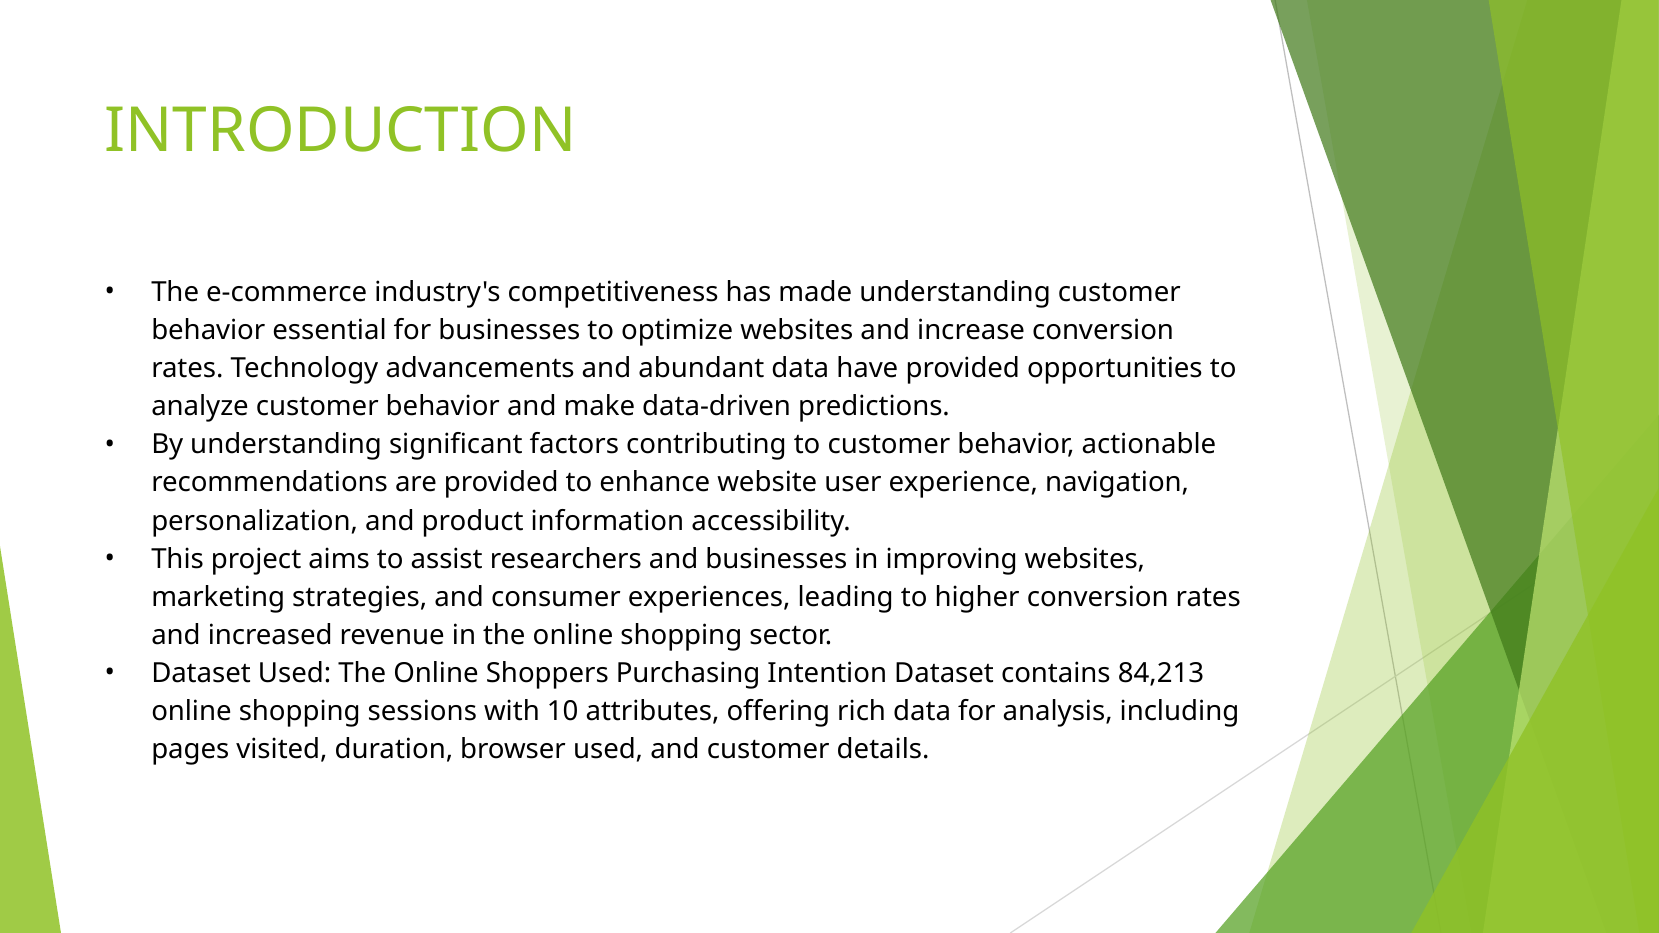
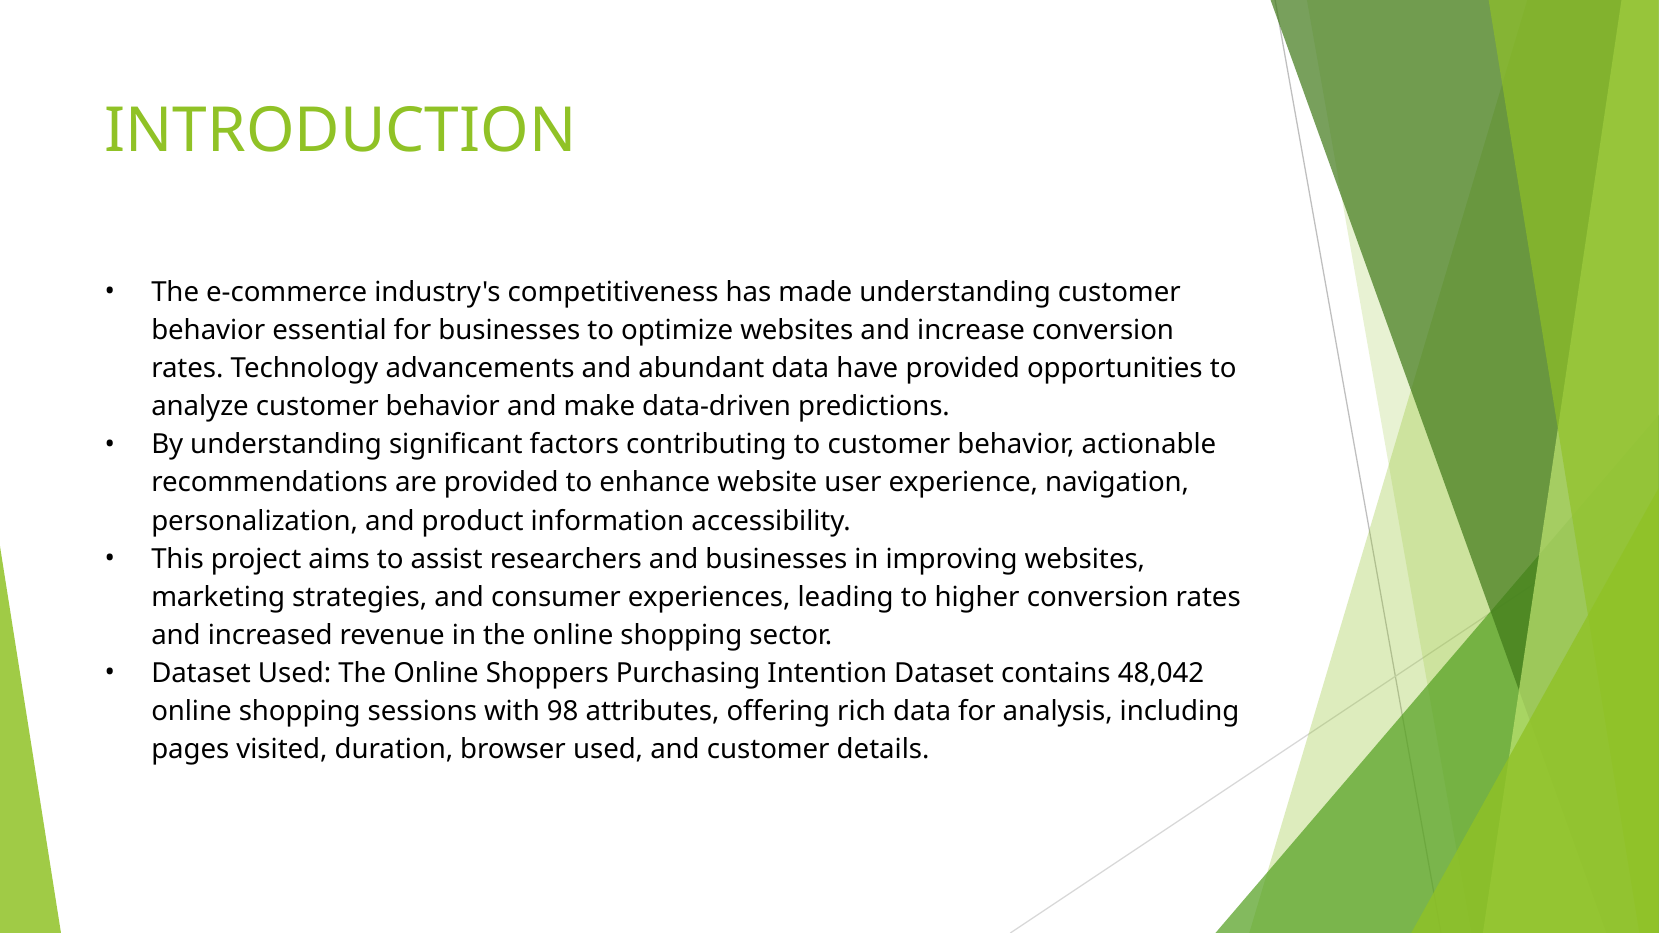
84,213: 84,213 -> 48,042
10: 10 -> 98
